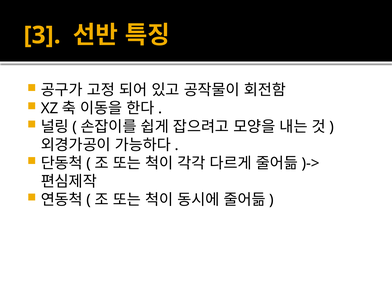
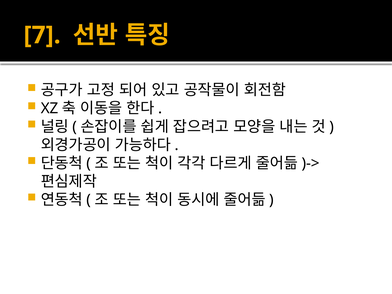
3: 3 -> 7
